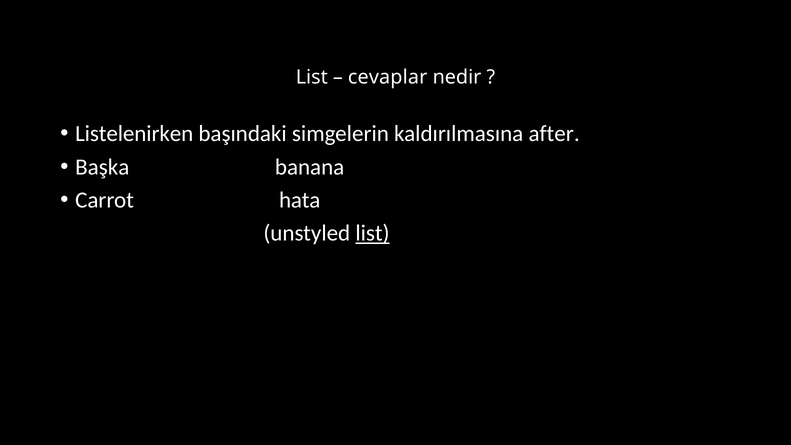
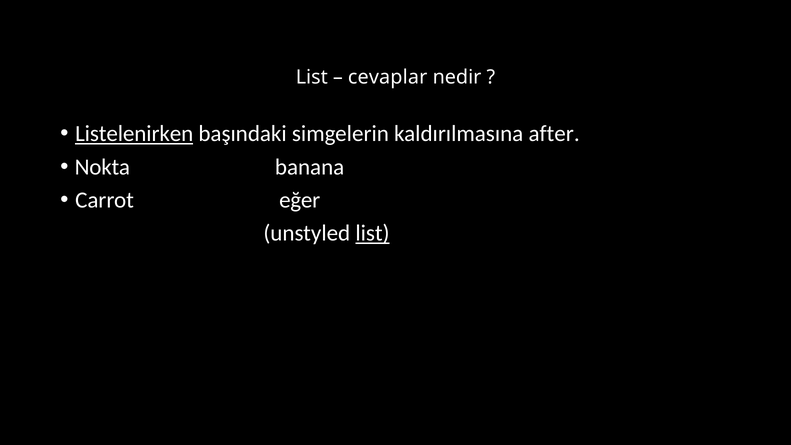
Listelenirken underline: none -> present
Başka: Başka -> Nokta
hata: hata -> eğer
